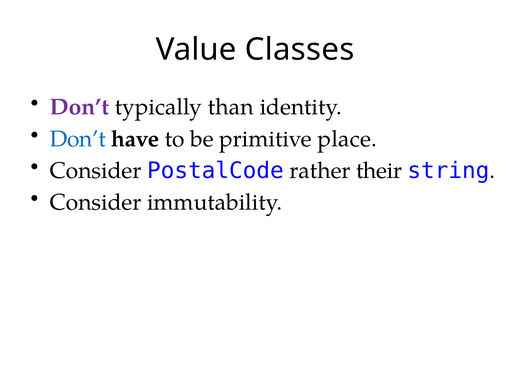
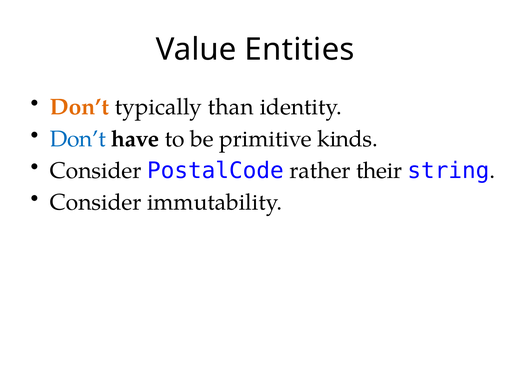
Classes: Classes -> Entities
Don’t at (80, 107) colour: purple -> orange
place: place -> kinds
